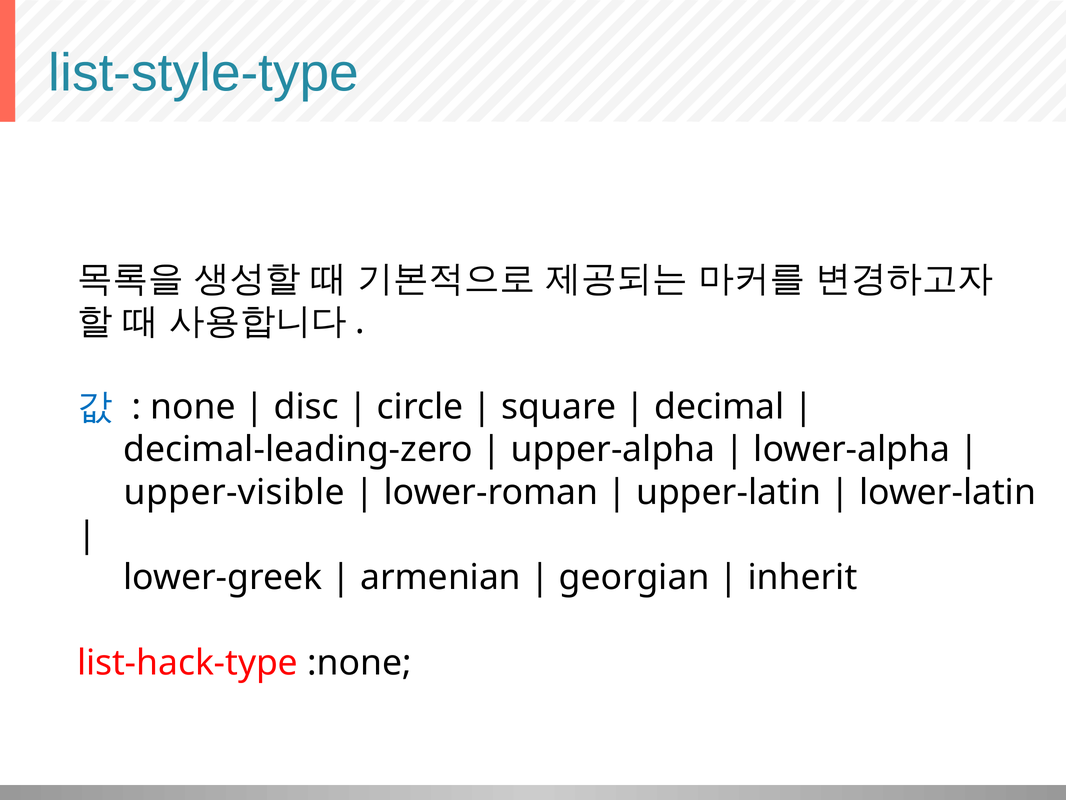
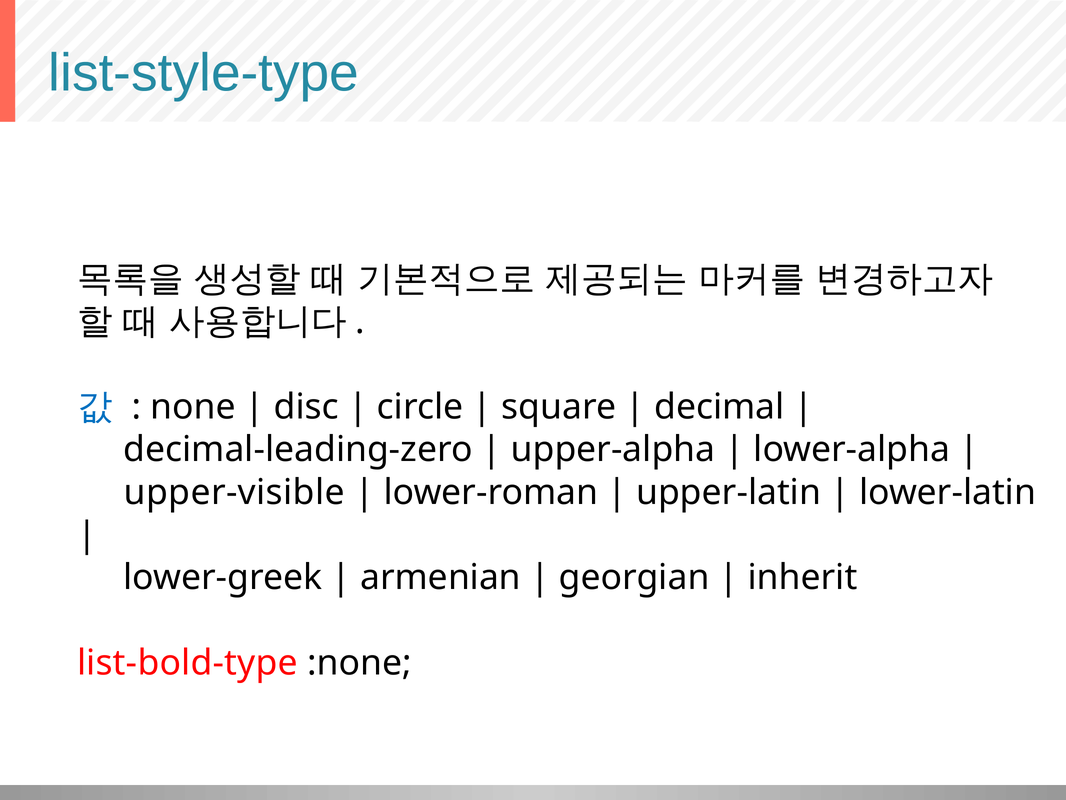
list-hack-type: list-hack-type -> list-bold-type
